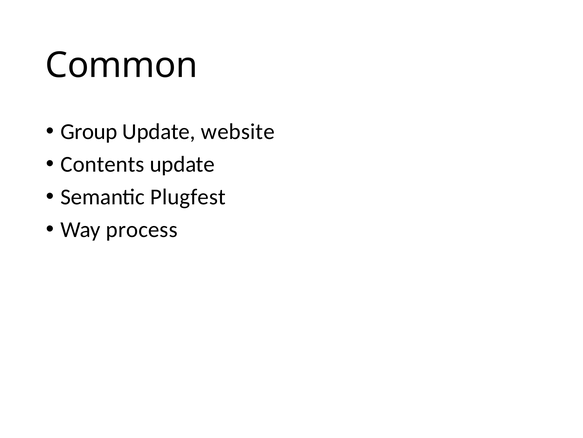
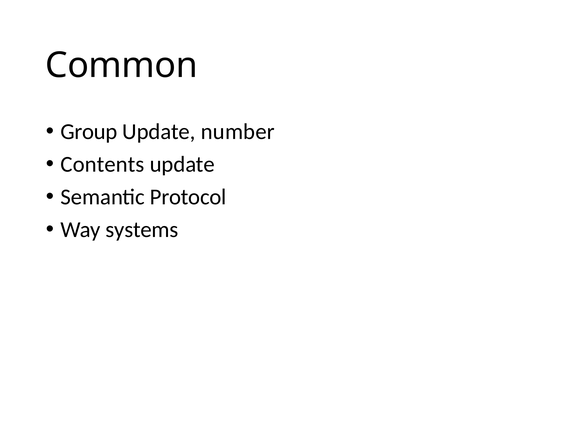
website: website -> number
Plugfest: Plugfest -> Protocol
process: process -> systems
